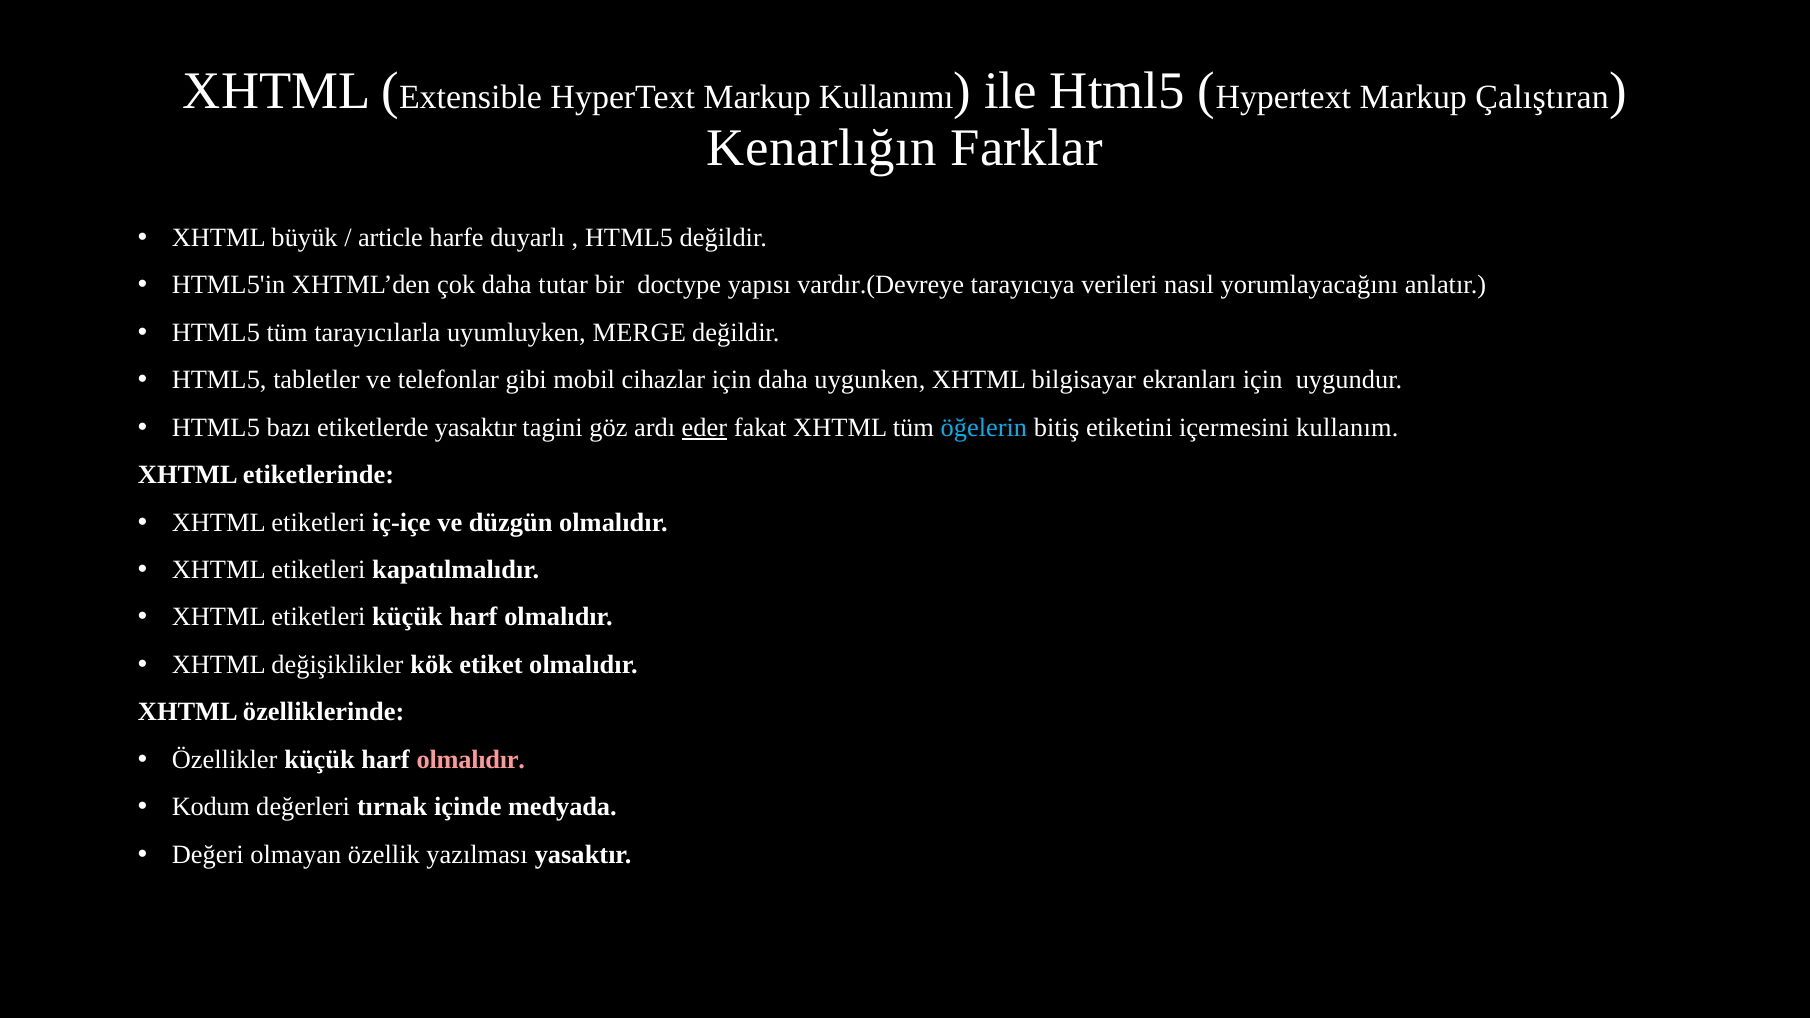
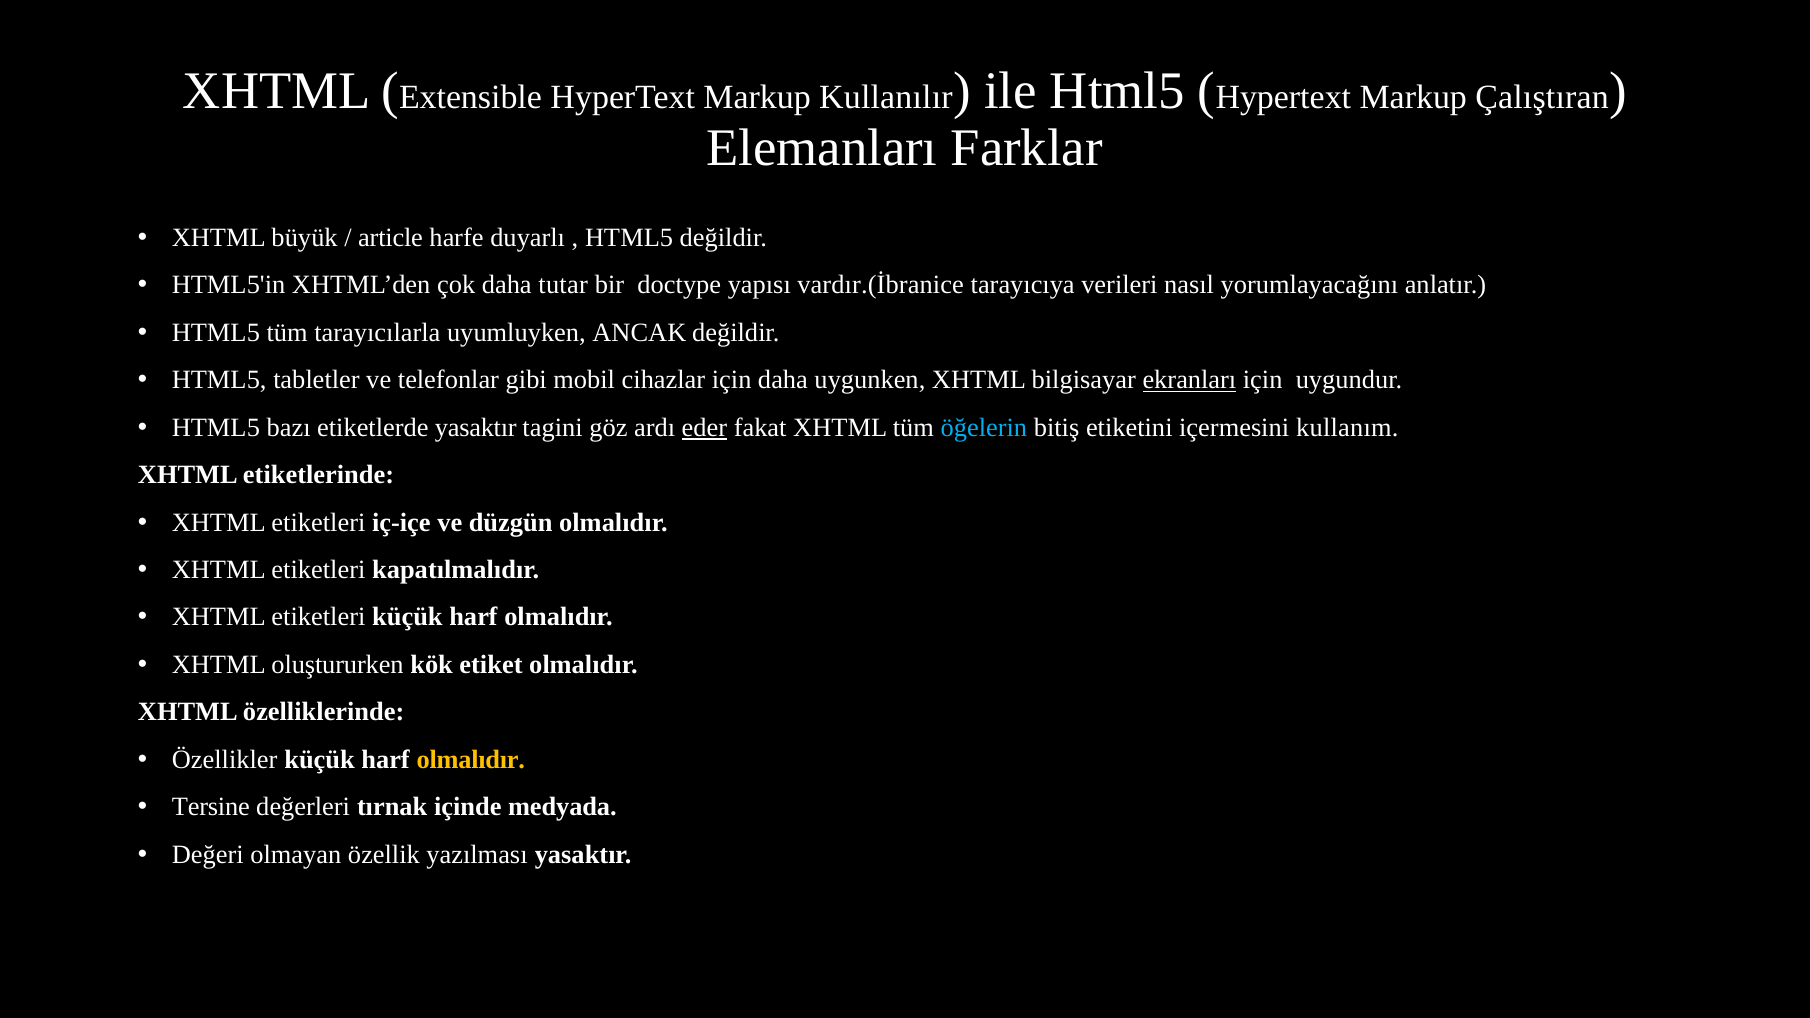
Kullanımı: Kullanımı -> Kullanılır
Kenarlığın: Kenarlığın -> Elemanları
vardır.(Devreye: vardır.(Devreye -> vardır.(İbranice
MERGE: MERGE -> ANCAK
ekranları underline: none -> present
değişiklikler: değişiklikler -> oluştururken
olmalıdır at (471, 760) colour: pink -> yellow
Kodum: Kodum -> Tersine
